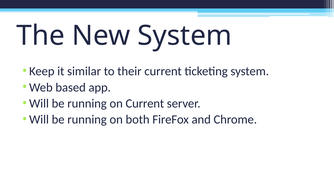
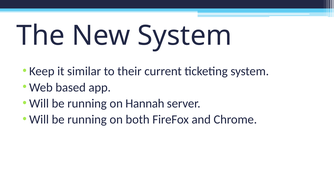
on Current: Current -> Hannah
